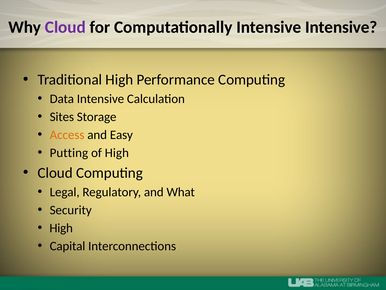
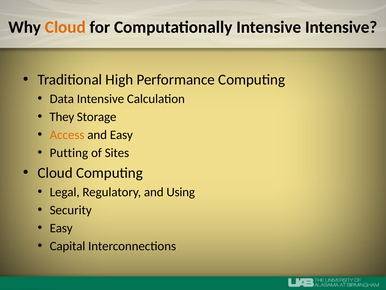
Cloud at (65, 27) colour: purple -> orange
Sites: Sites -> They
of High: High -> Sites
What: What -> Using
High at (61, 228): High -> Easy
